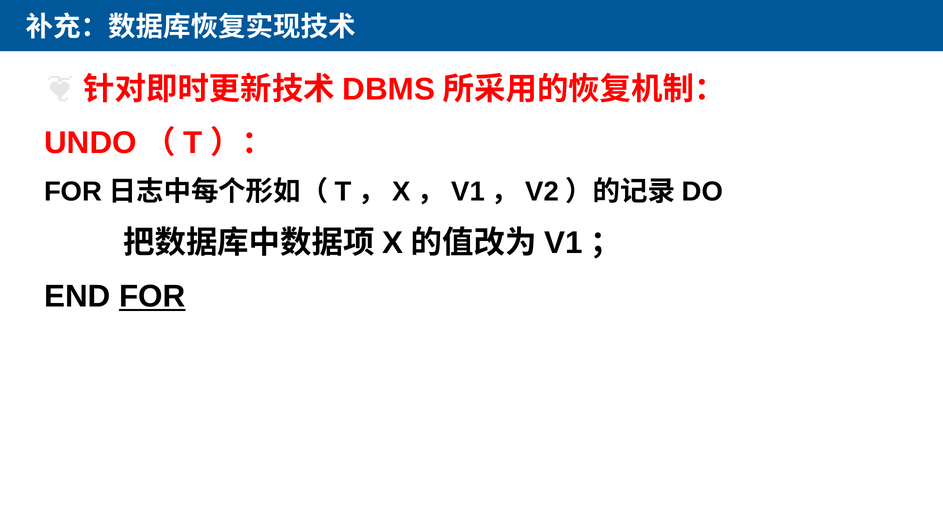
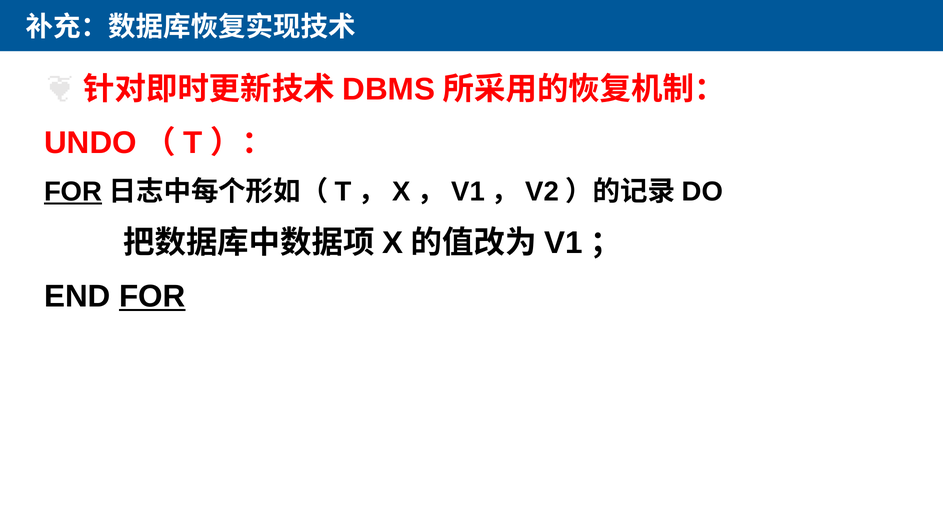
FOR at (73, 192) underline: none -> present
